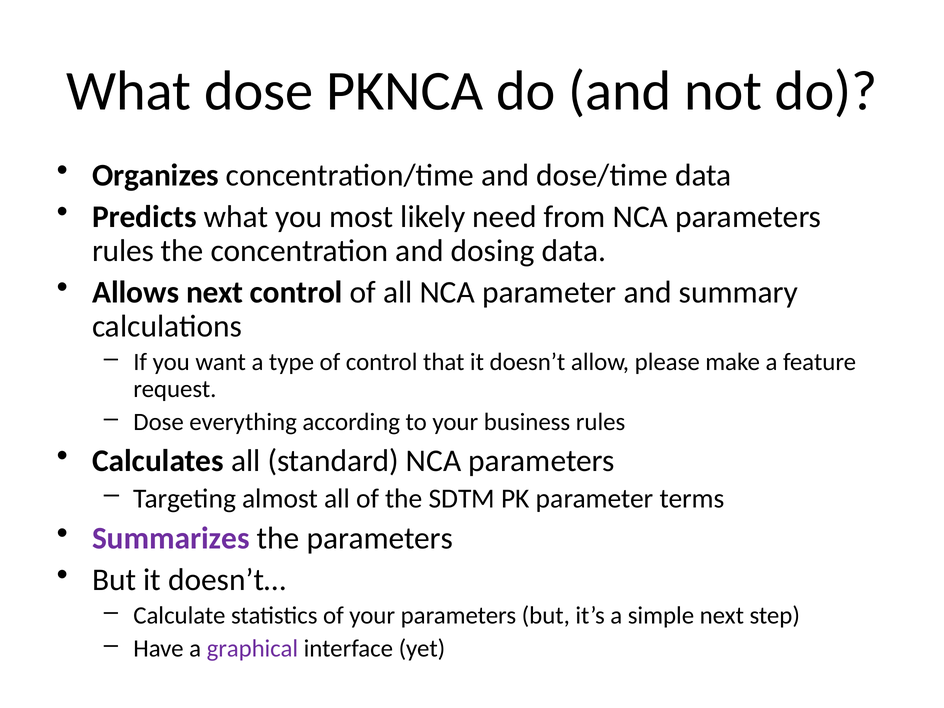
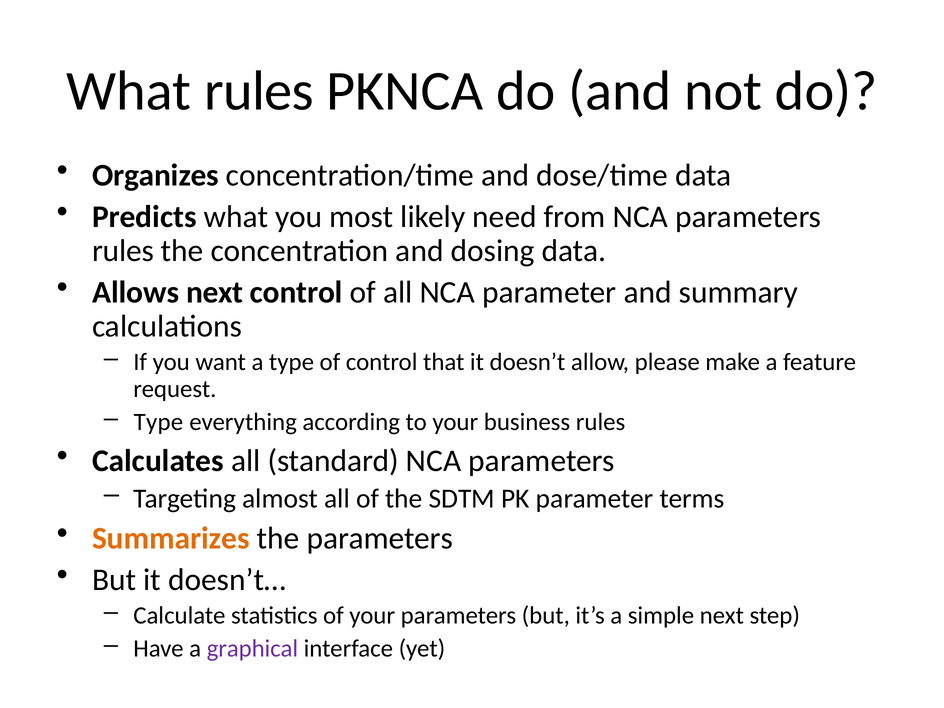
What dose: dose -> rules
Dose at (159, 422): Dose -> Type
Summarizes colour: purple -> orange
